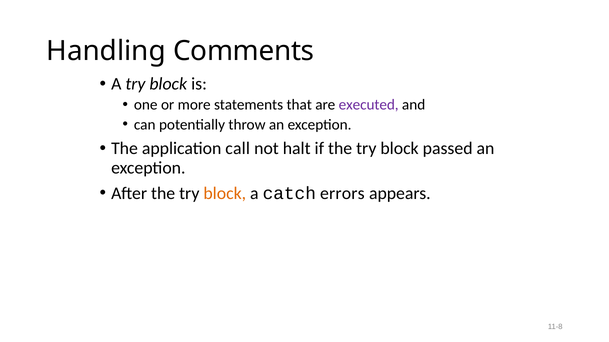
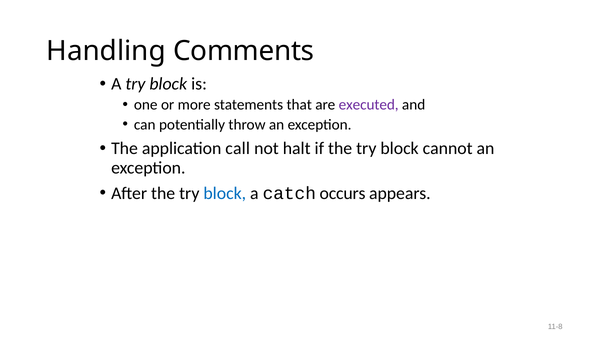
passed: passed -> cannot
block at (225, 194) colour: orange -> blue
errors: errors -> occurs
